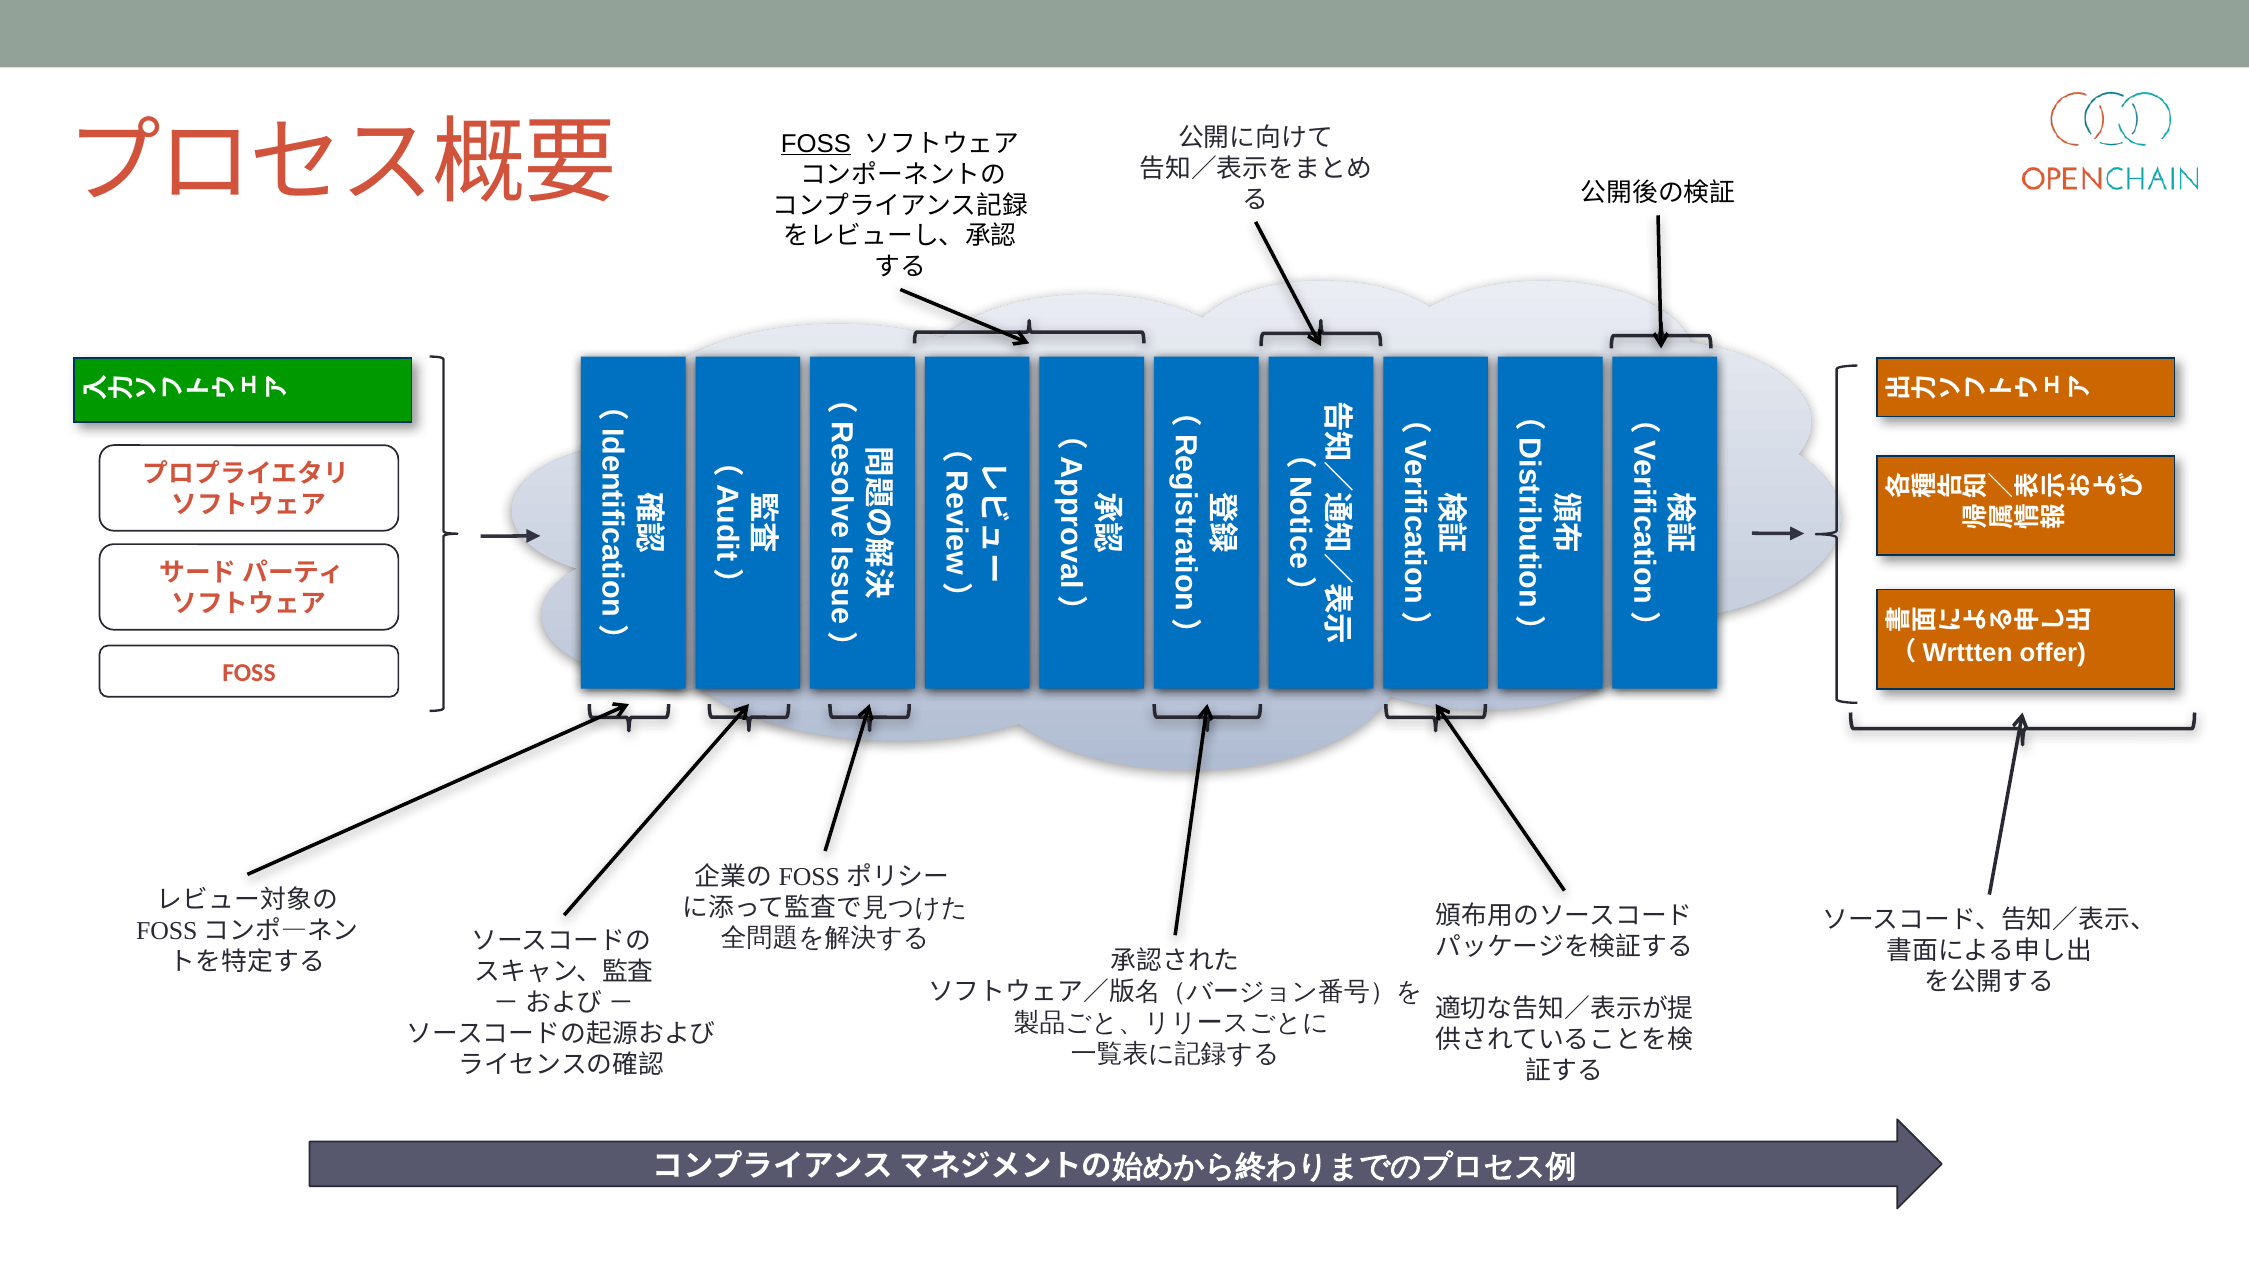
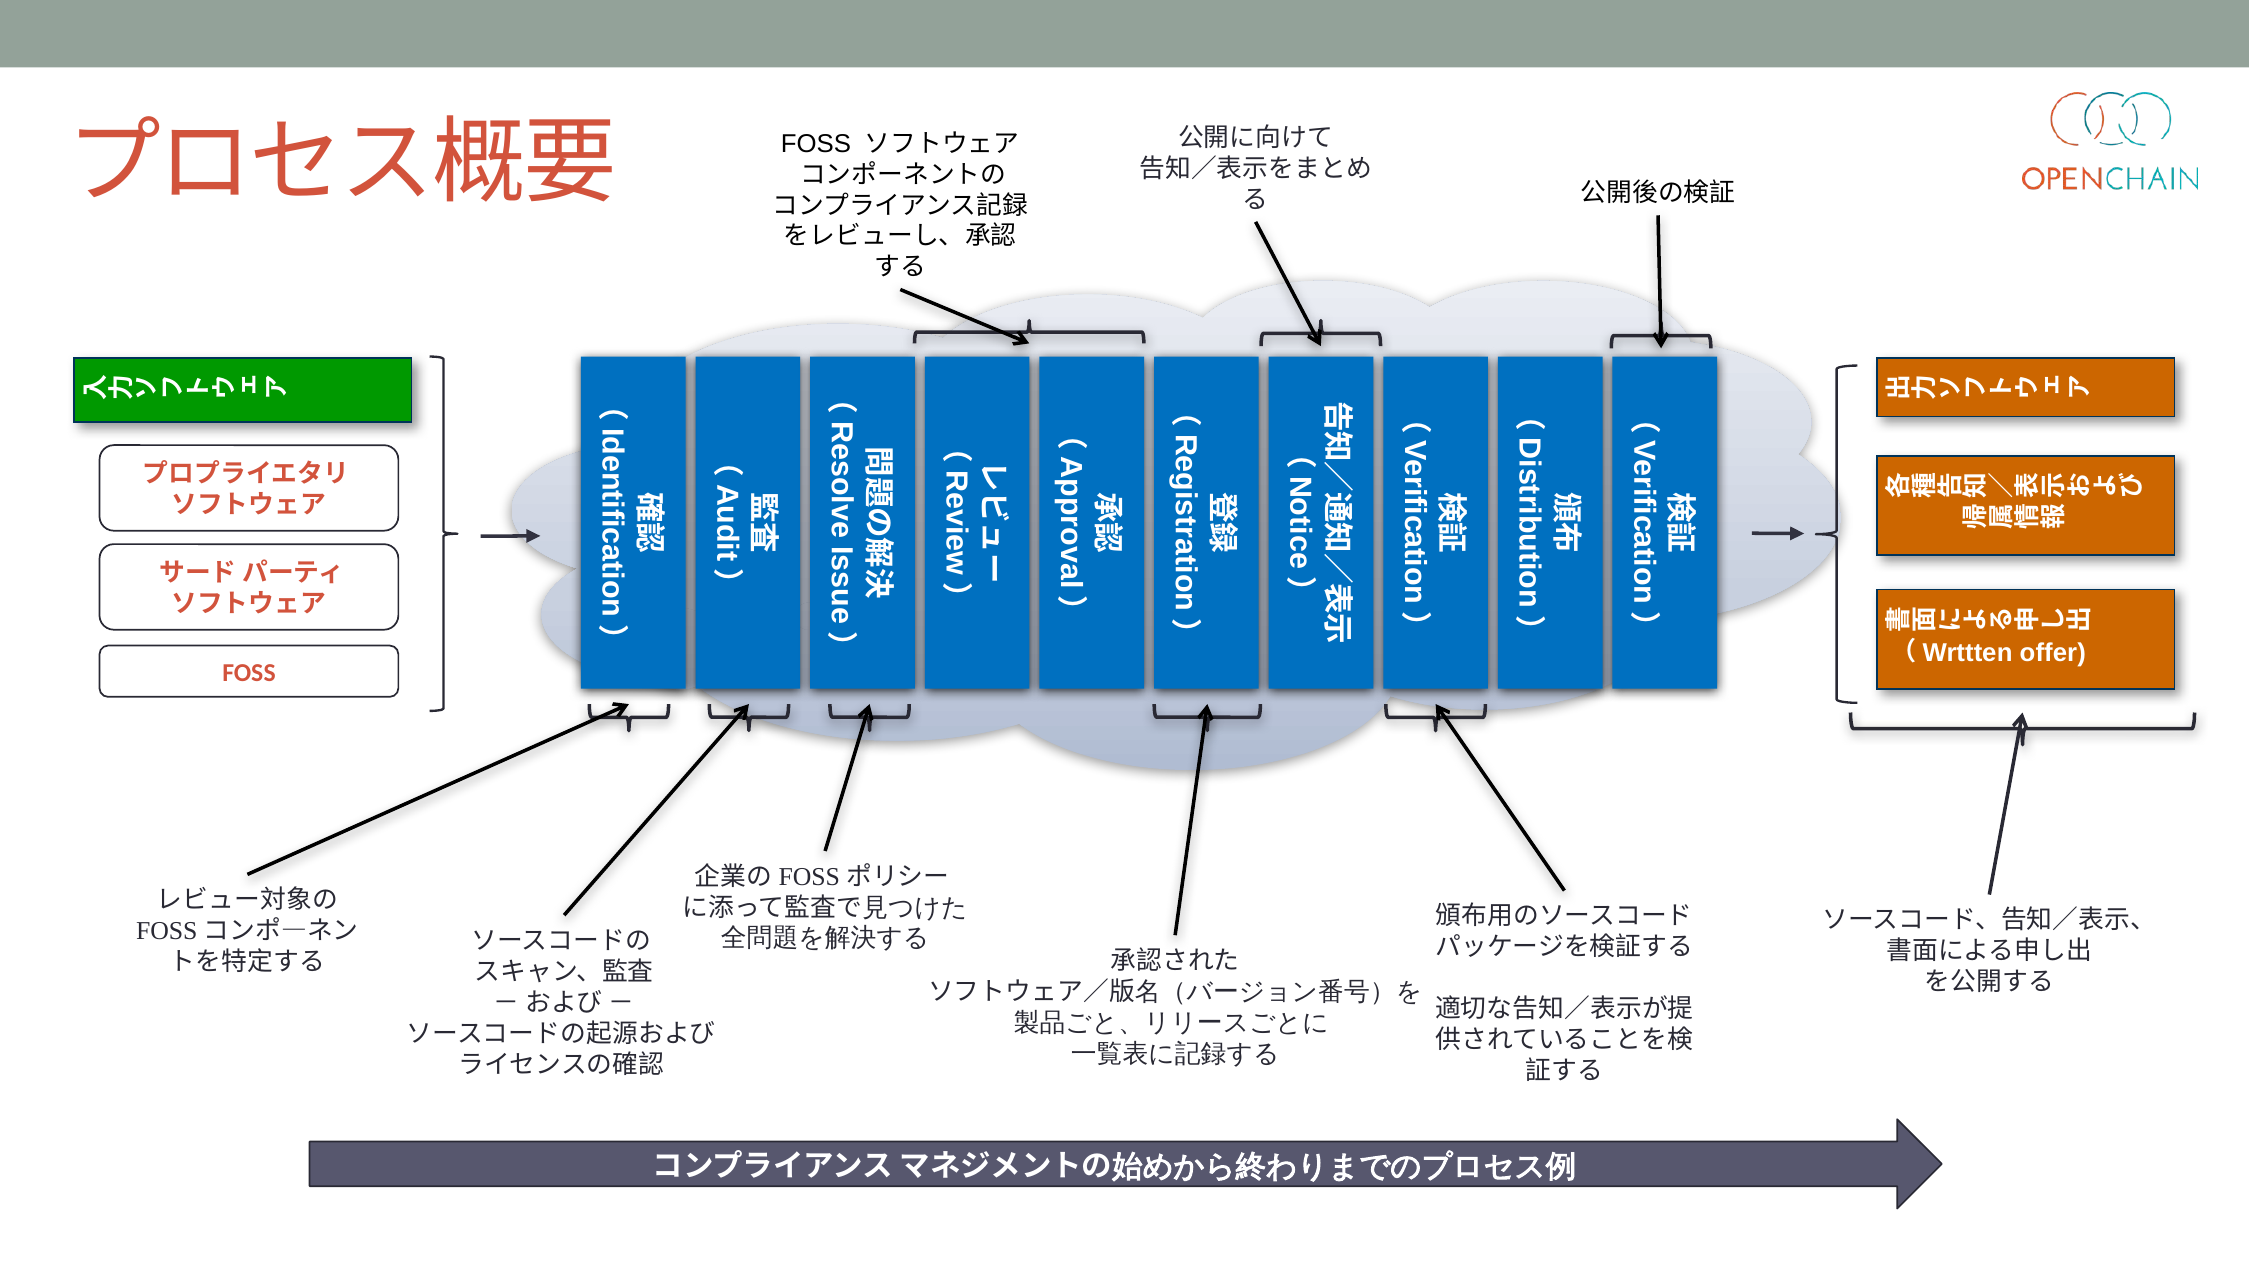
FOSS at (816, 144) underline: present -> none
